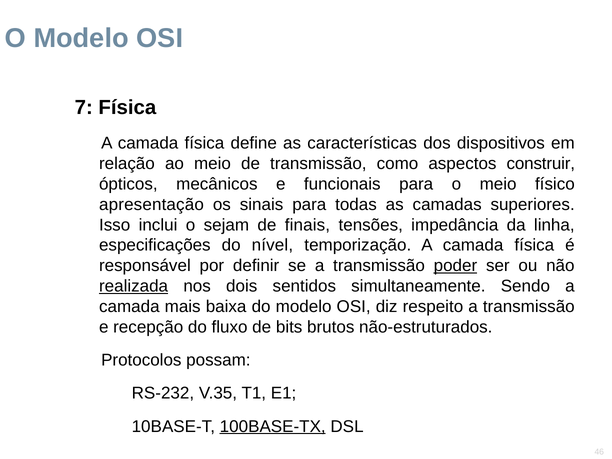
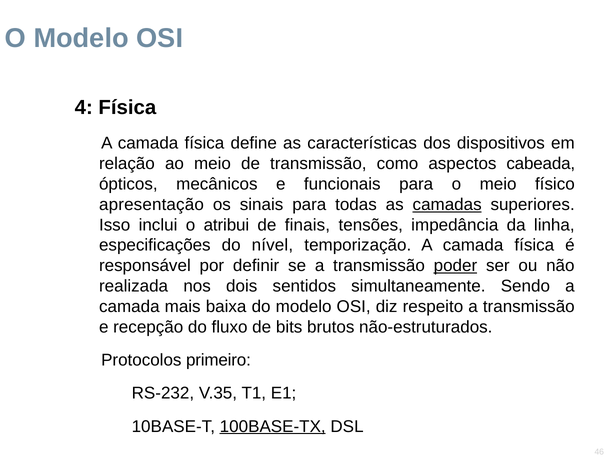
7: 7 -> 4
construir: construir -> cabeada
camadas underline: none -> present
sejam: sejam -> atribui
realizada underline: present -> none
possam: possam -> primeiro
